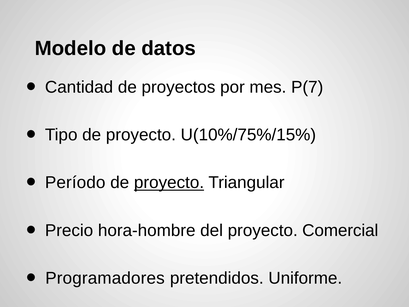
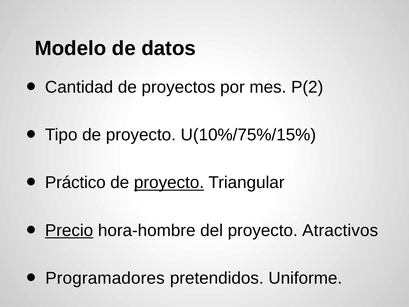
P(7: P(7 -> P(2
Período: Período -> Práctico
Precio underline: none -> present
Comercial: Comercial -> Atractivos
